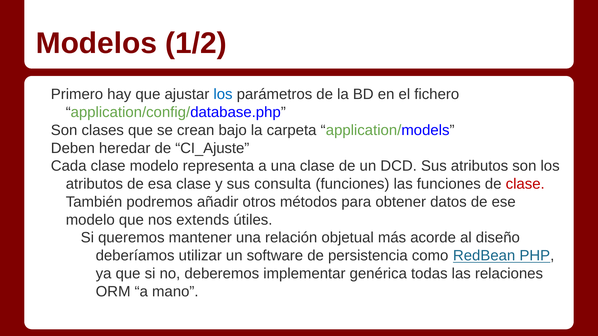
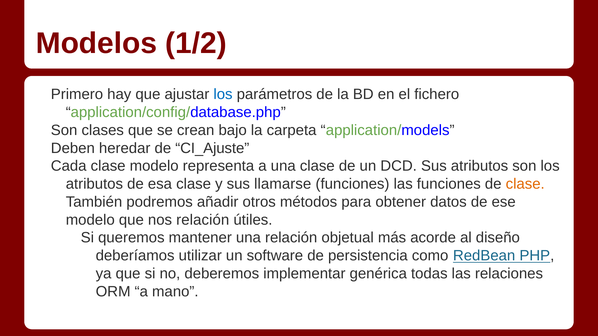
consulta: consulta -> llamarse
clase at (525, 184) colour: red -> orange
nos extends: extends -> relación
